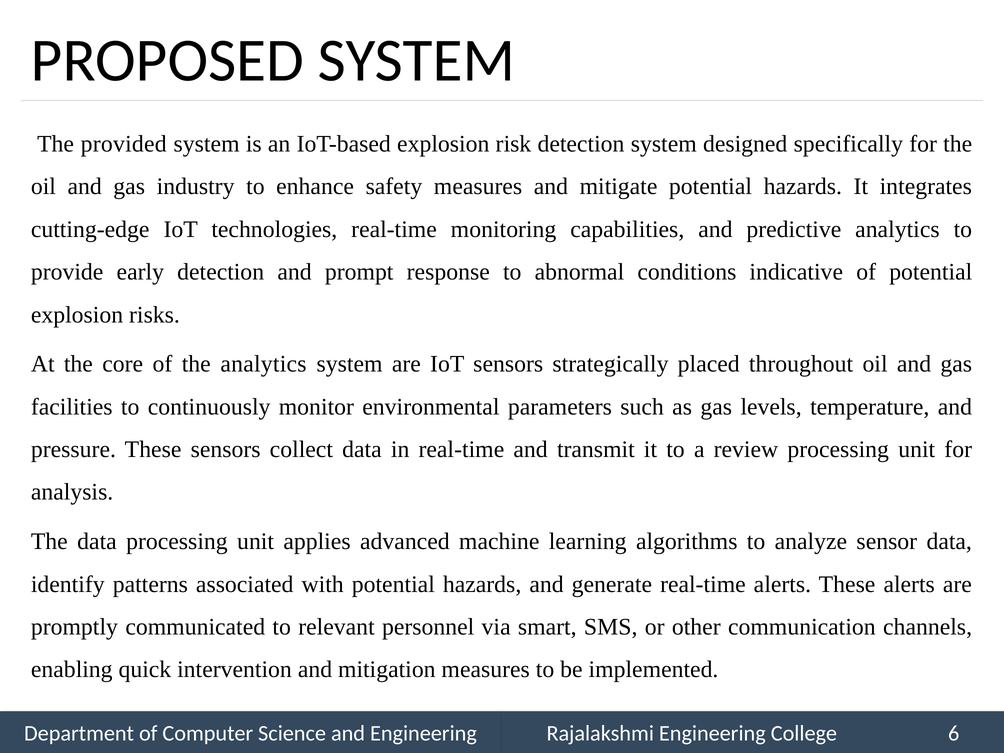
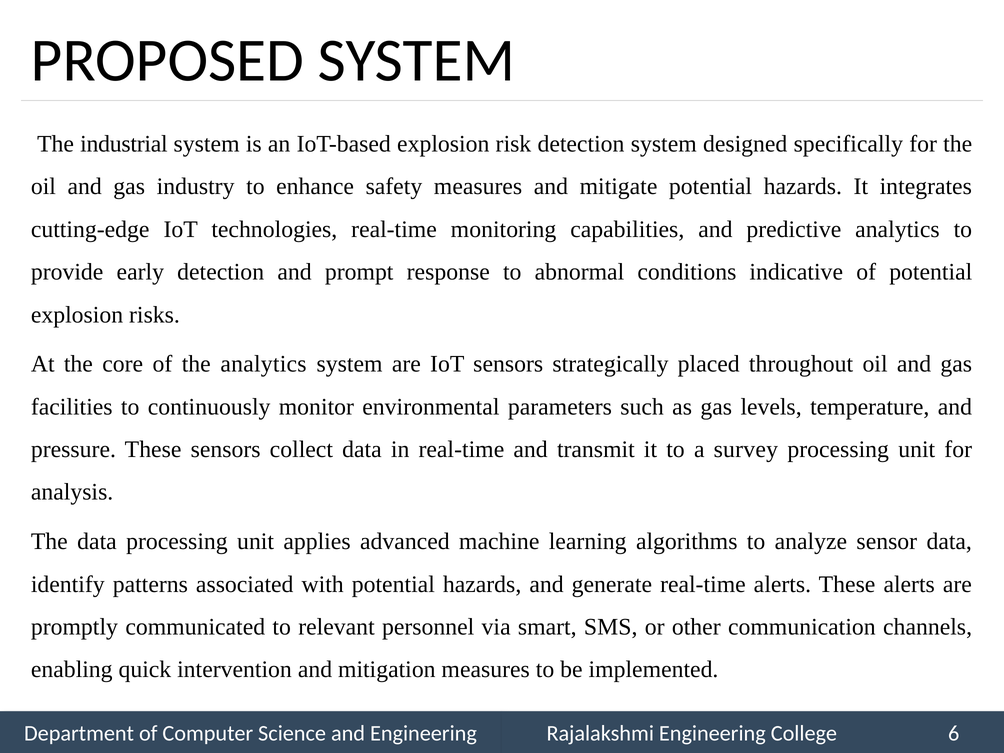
provided: provided -> industrial
review: review -> survey
